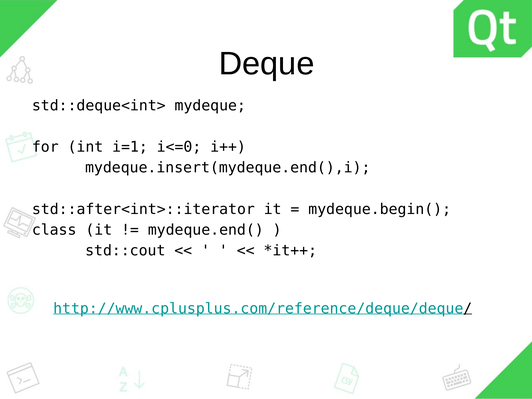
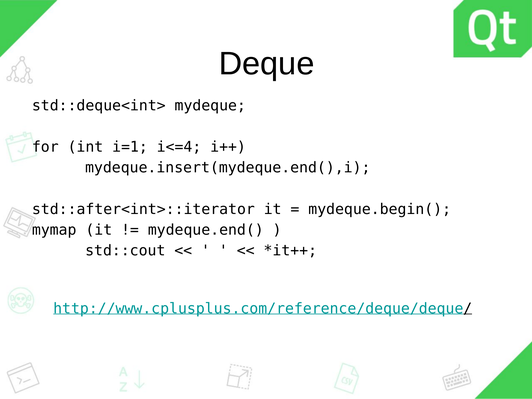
i<=0: i<=0 -> i<=4
class: class -> mymap
